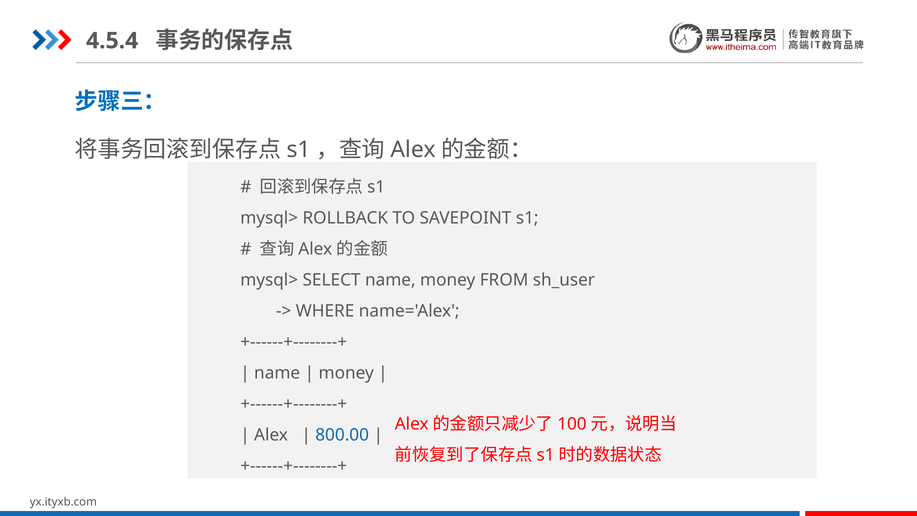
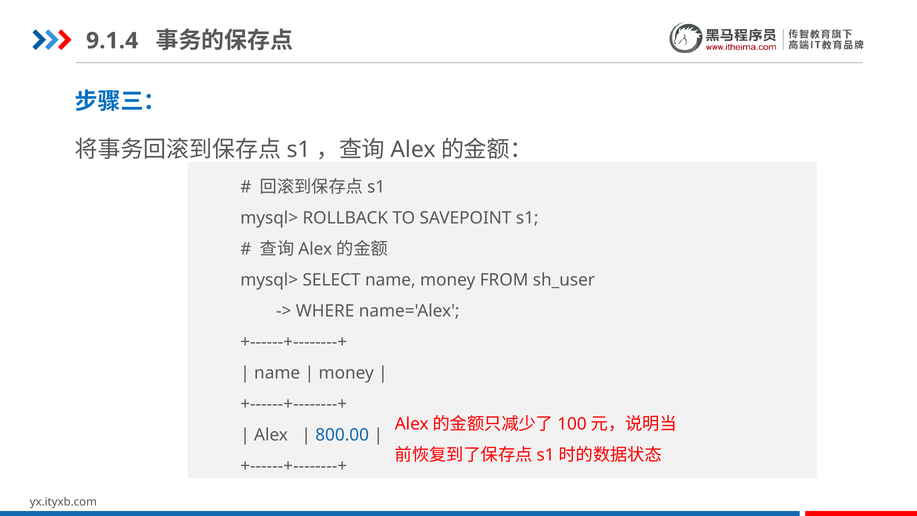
4.5.4: 4.5.4 -> 9.1.4
